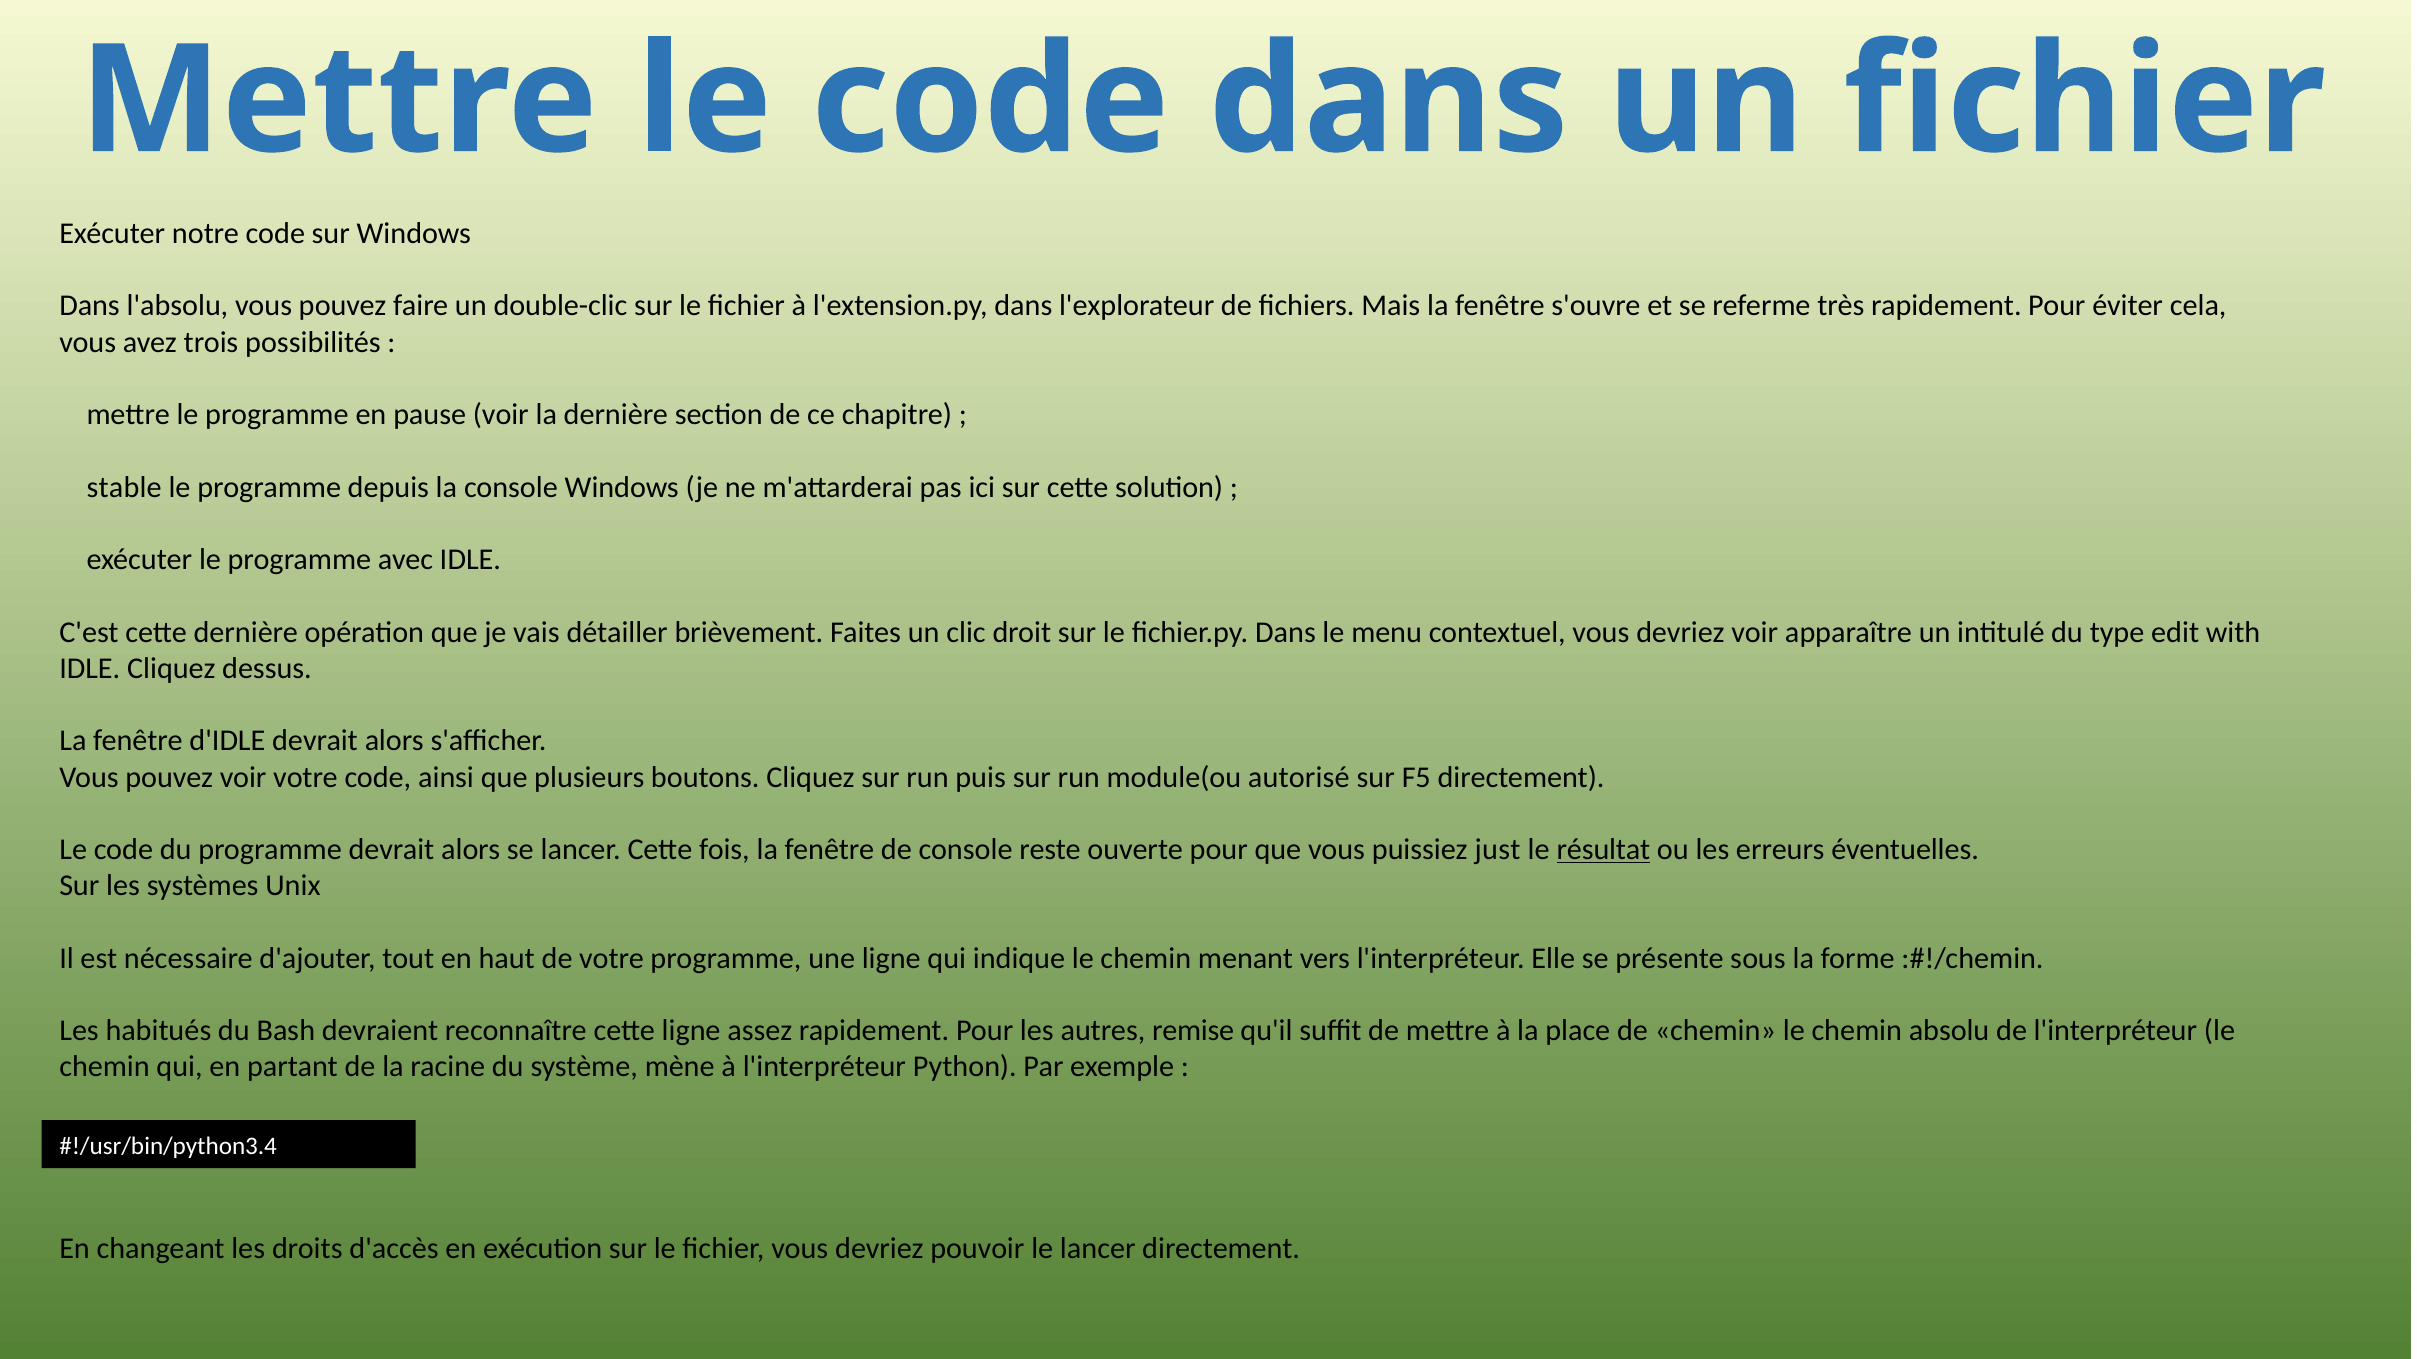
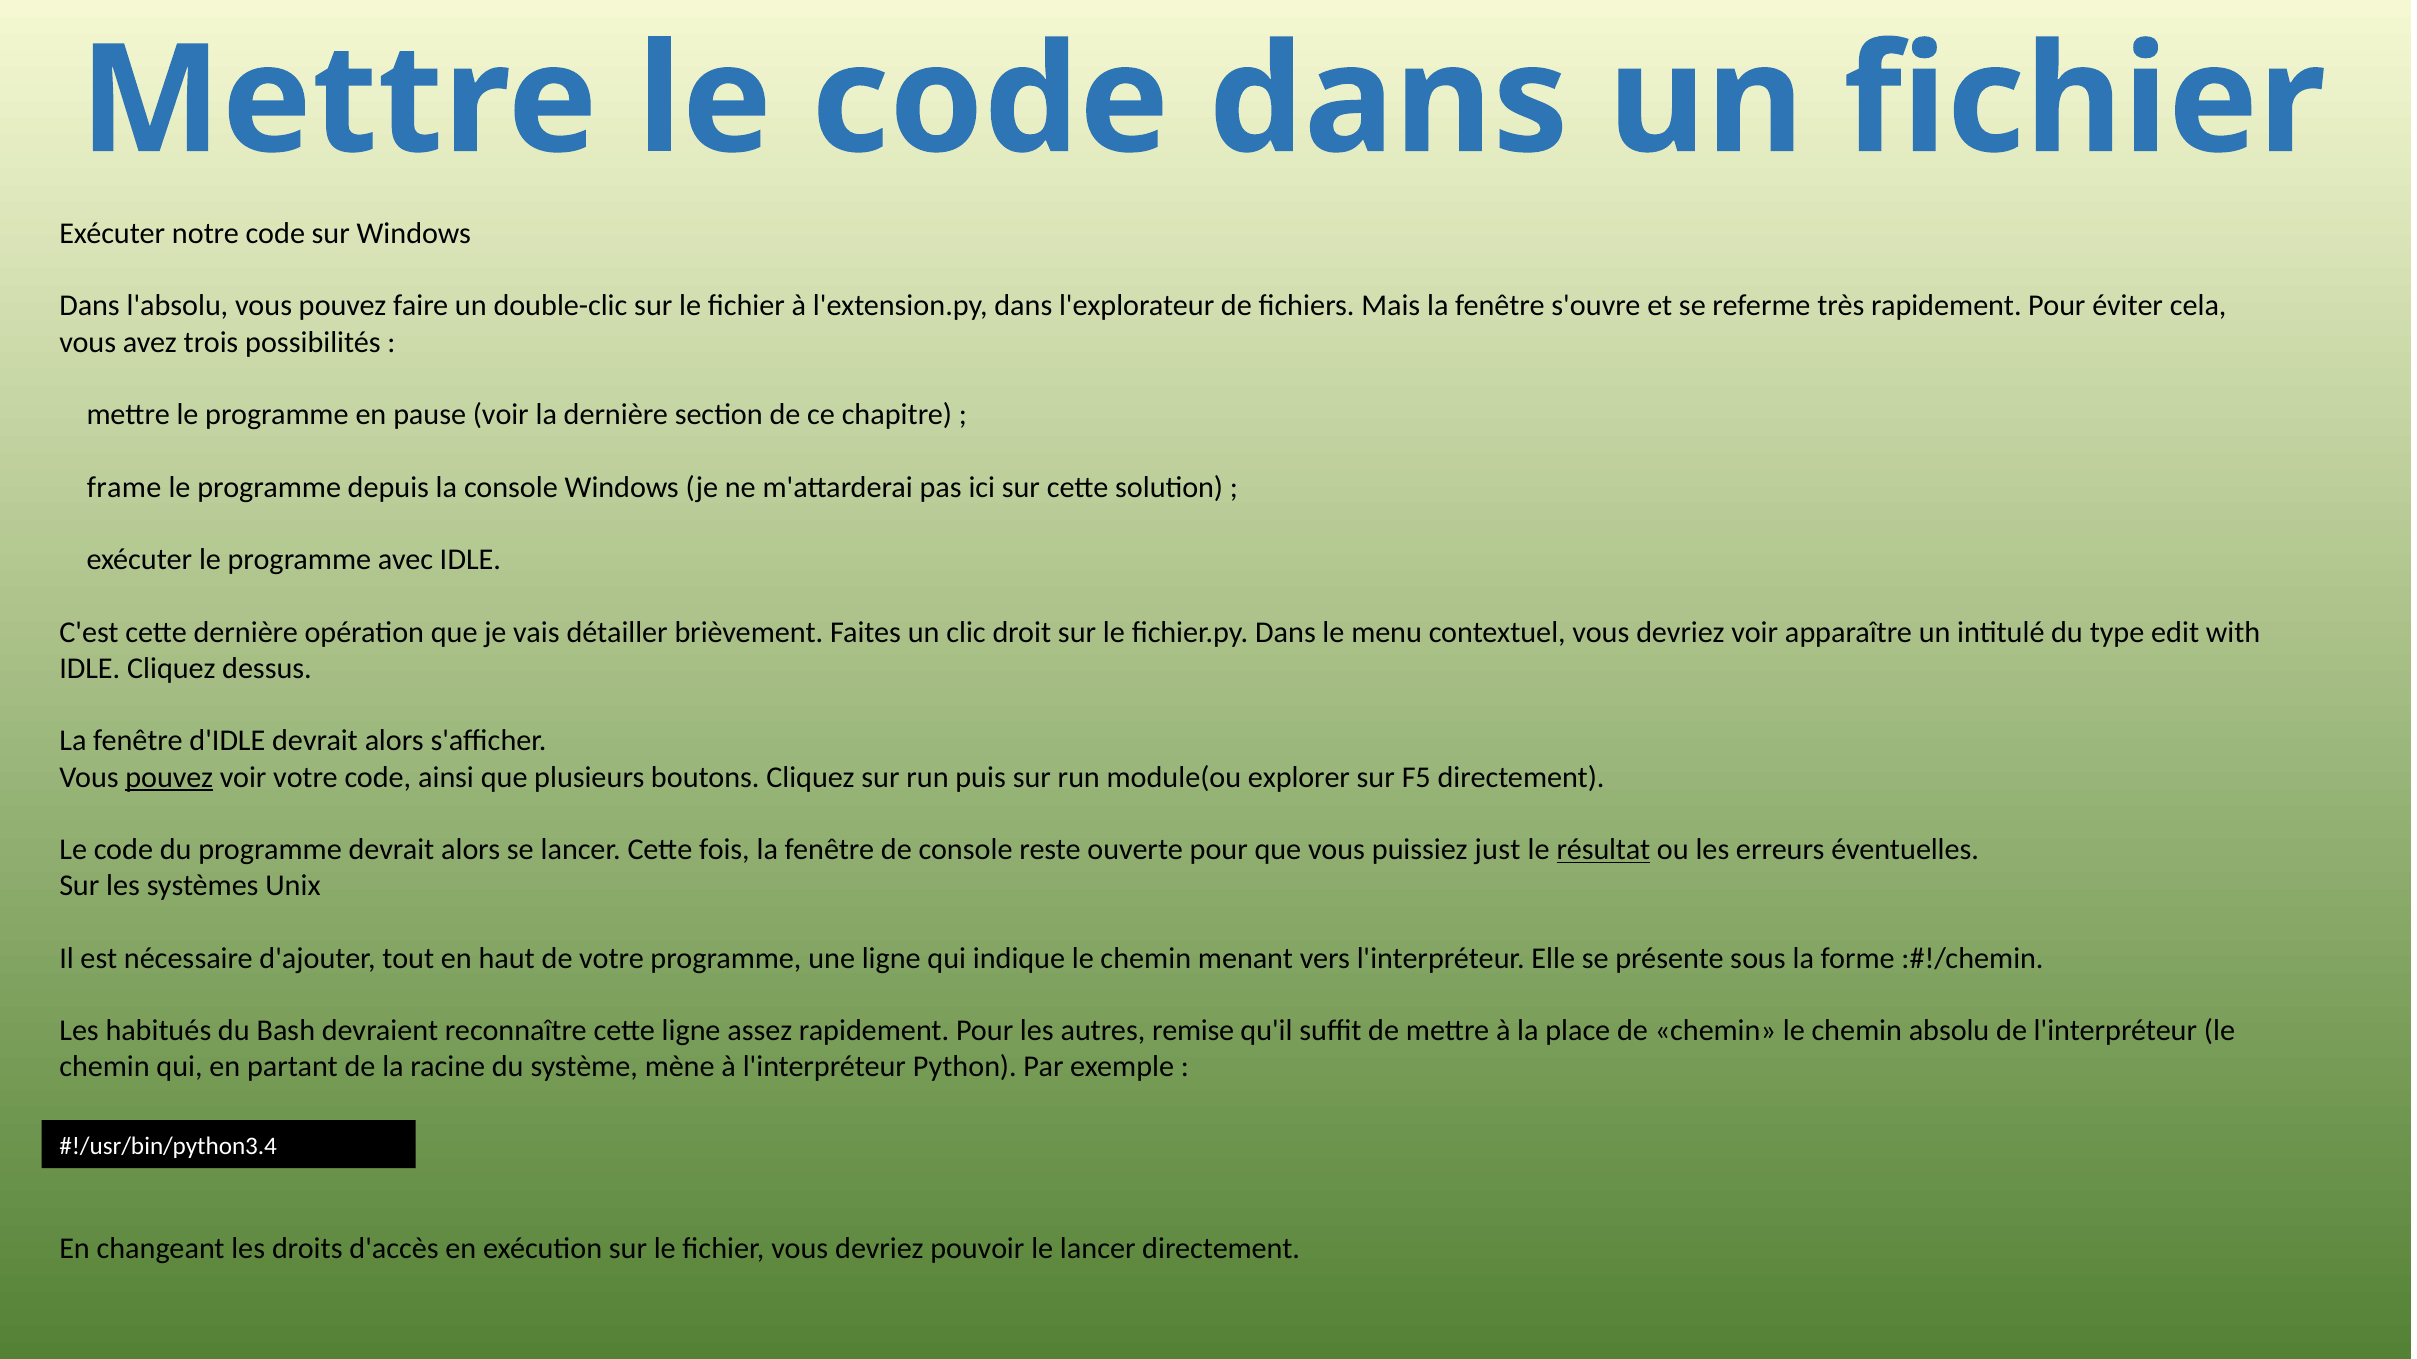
stable: stable -> frame
pouvez at (169, 777) underline: none -> present
autorisé: autorisé -> explorer
